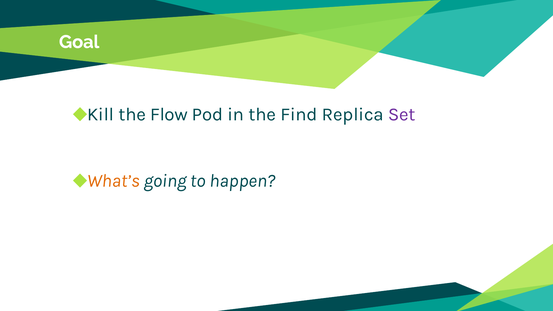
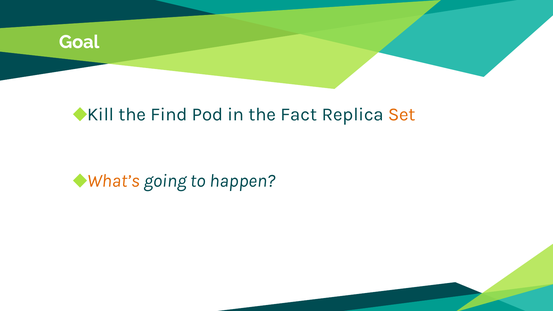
Flow: Flow -> Find
Find: Find -> Fact
Set colour: purple -> orange
